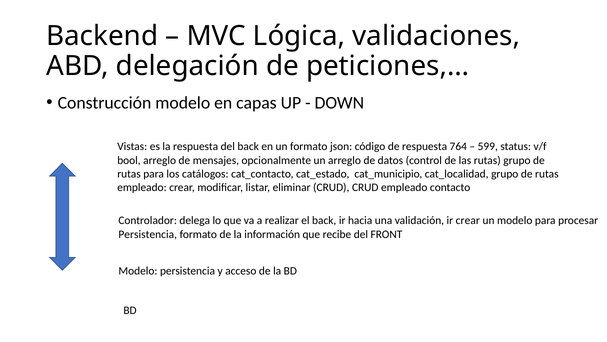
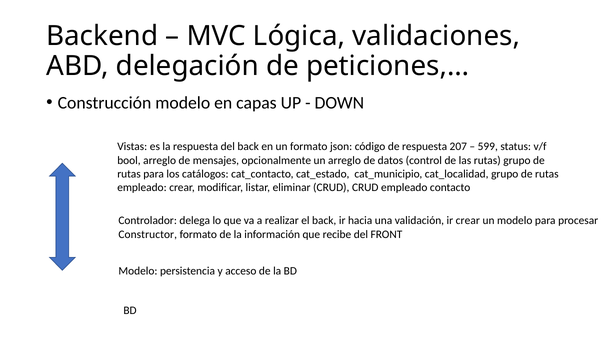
764: 764 -> 207
Persistencia at (148, 234): Persistencia -> Constructor
